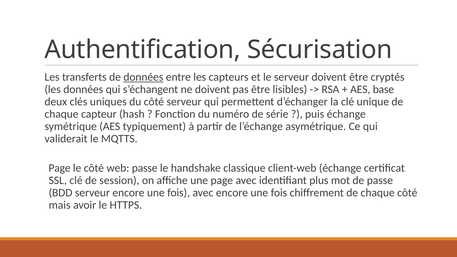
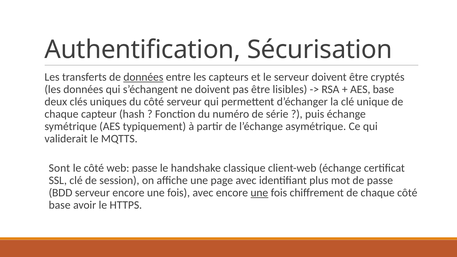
Page at (60, 168): Page -> Sont
une at (259, 193) underline: none -> present
mais at (60, 205): mais -> base
